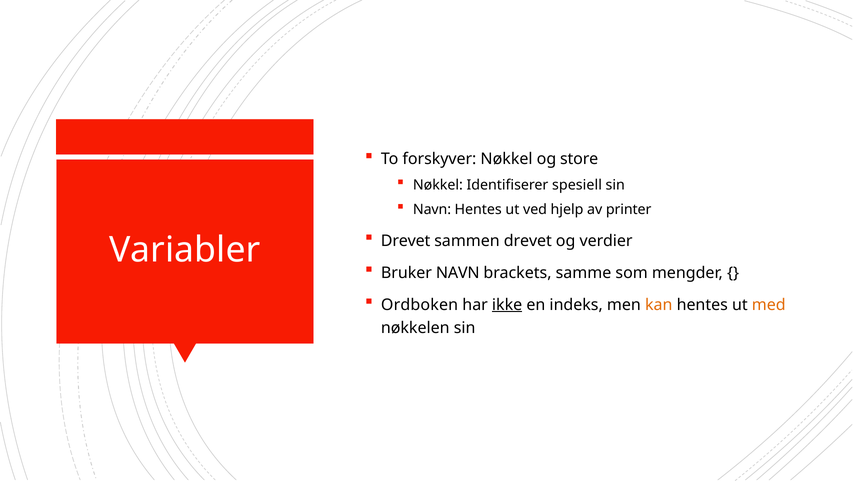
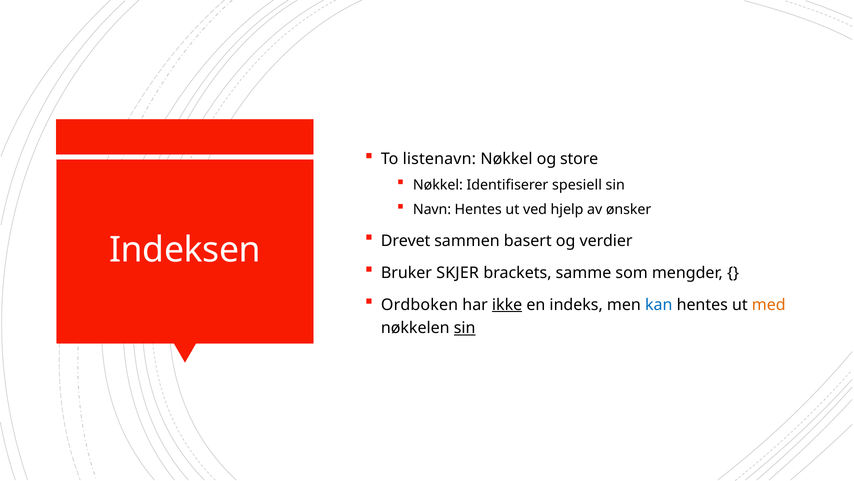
forskyver: forskyver -> listenavn
printer: printer -> ønsker
sammen drevet: drevet -> basert
Variabler: Variabler -> Indeksen
Bruker NAVN: NAVN -> SKJER
kan colour: orange -> blue
sin at (465, 327) underline: none -> present
